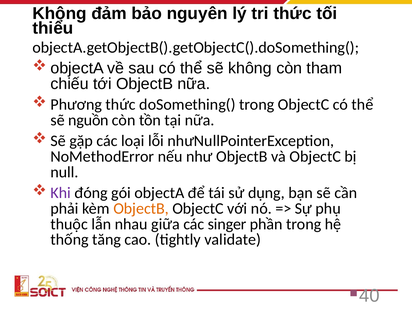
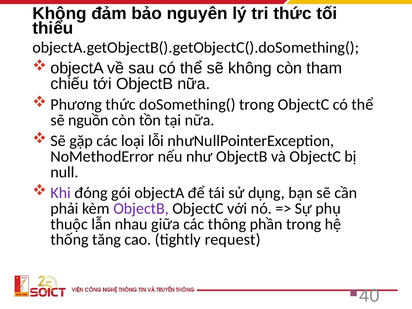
ObjectB at (141, 208) colour: orange -> purple
singer: singer -> thông
validate: validate -> request
